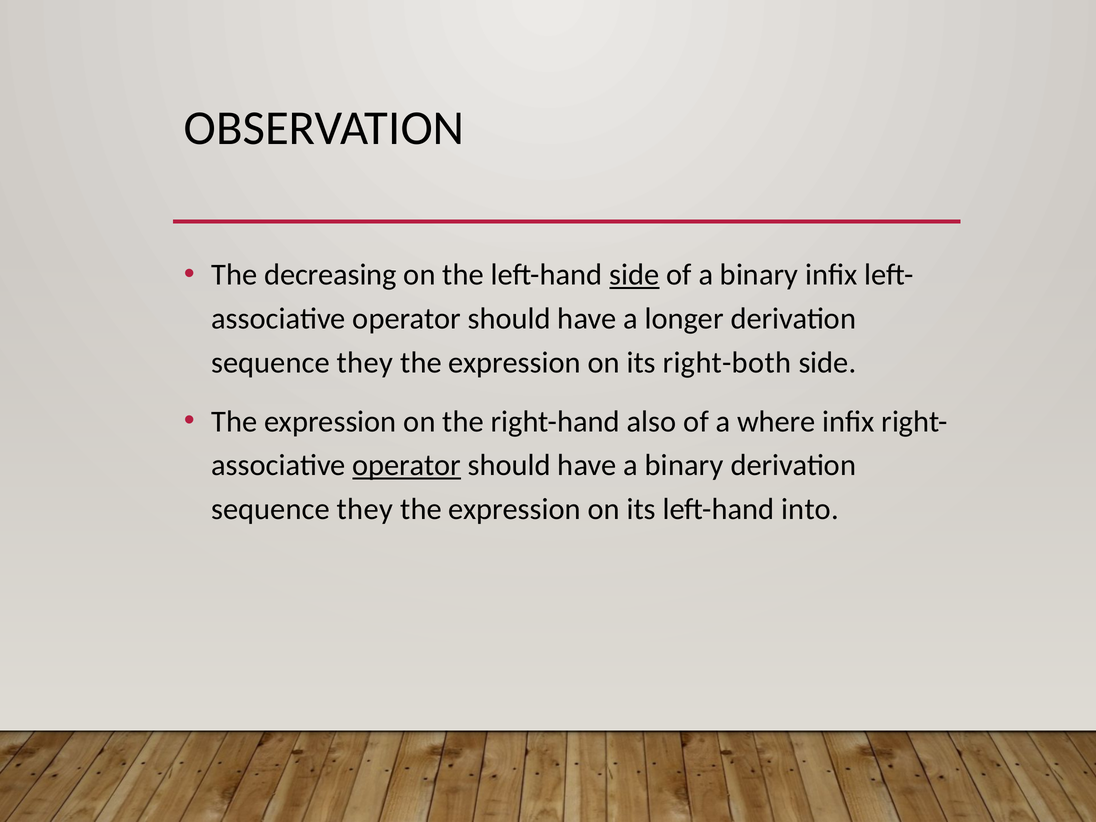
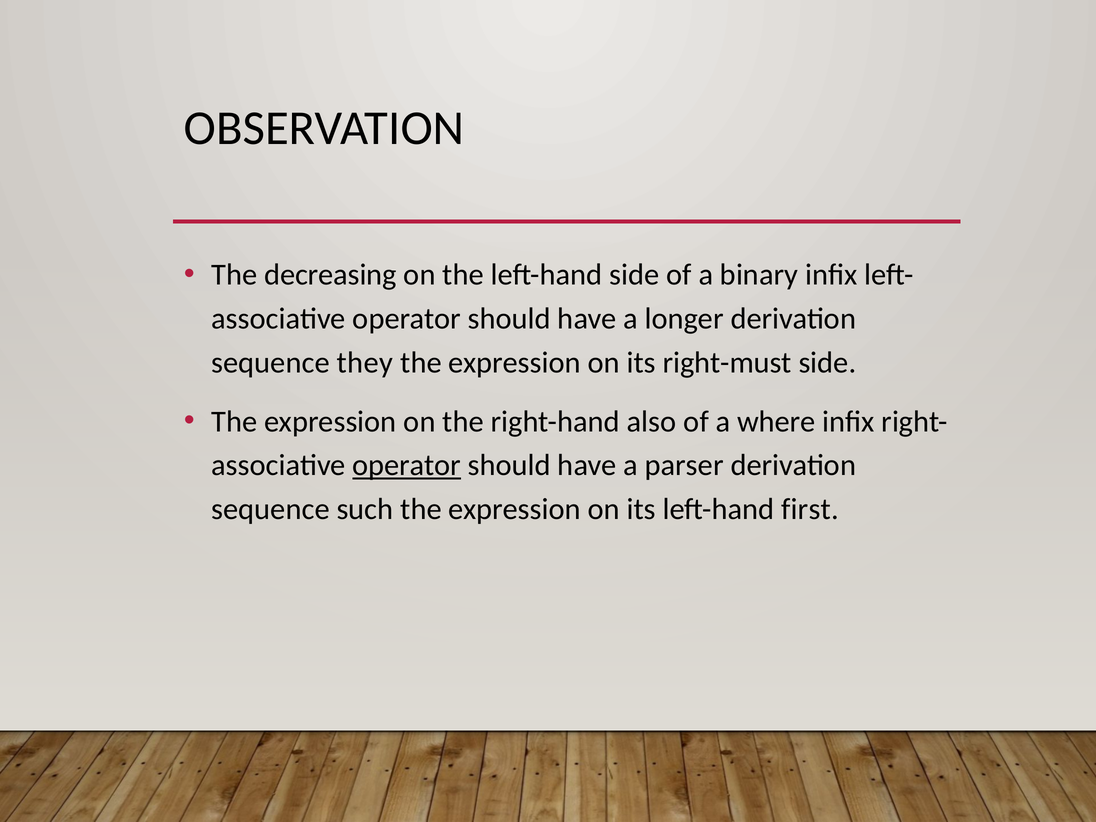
side at (634, 275) underline: present -> none
right-both: right-both -> right-must
have a binary: binary -> parser
they at (365, 509): they -> such
into: into -> first
